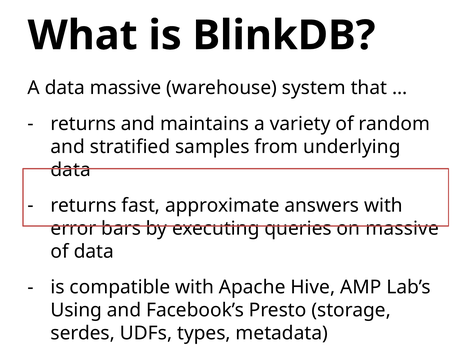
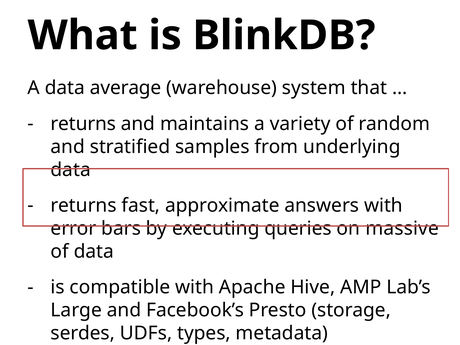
data massive: massive -> average
Using: Using -> Large
